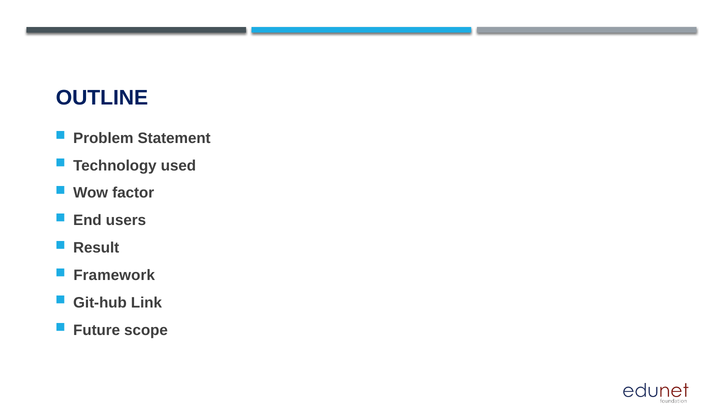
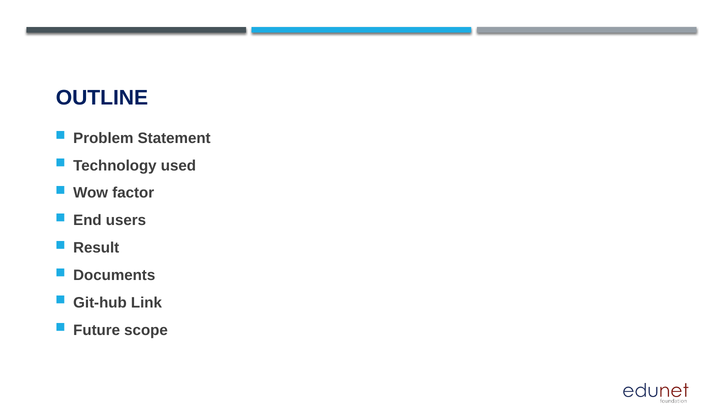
Framework: Framework -> Documents
